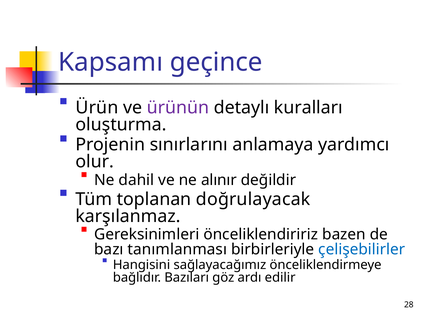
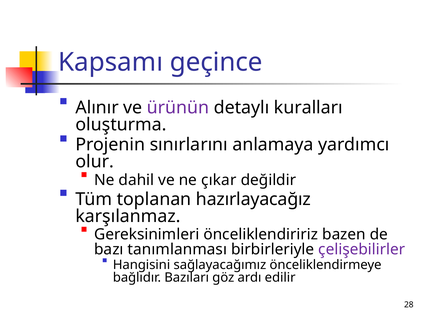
Ürün: Ürün -> Alınır
alınır: alınır -> çıkar
doğrulayacak: doğrulayacak -> hazırlayacağız
çelişebilirler colour: blue -> purple
